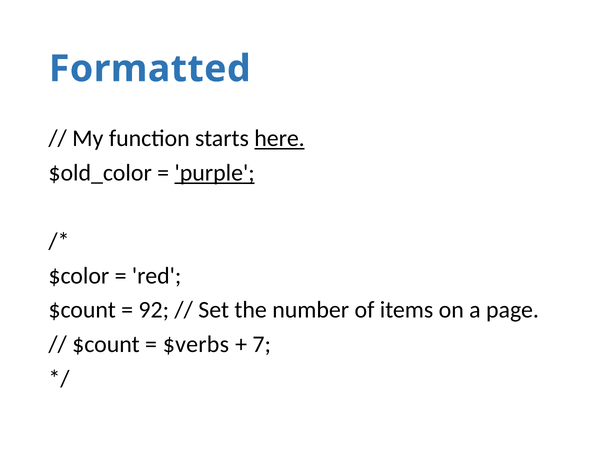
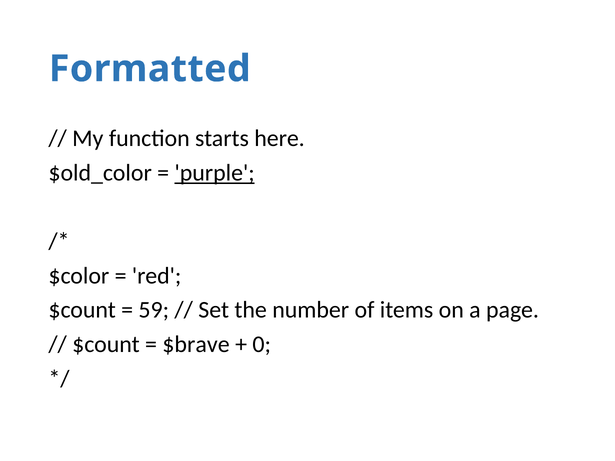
here underline: present -> none
92: 92 -> 59
$verbs: $verbs -> $brave
7: 7 -> 0
